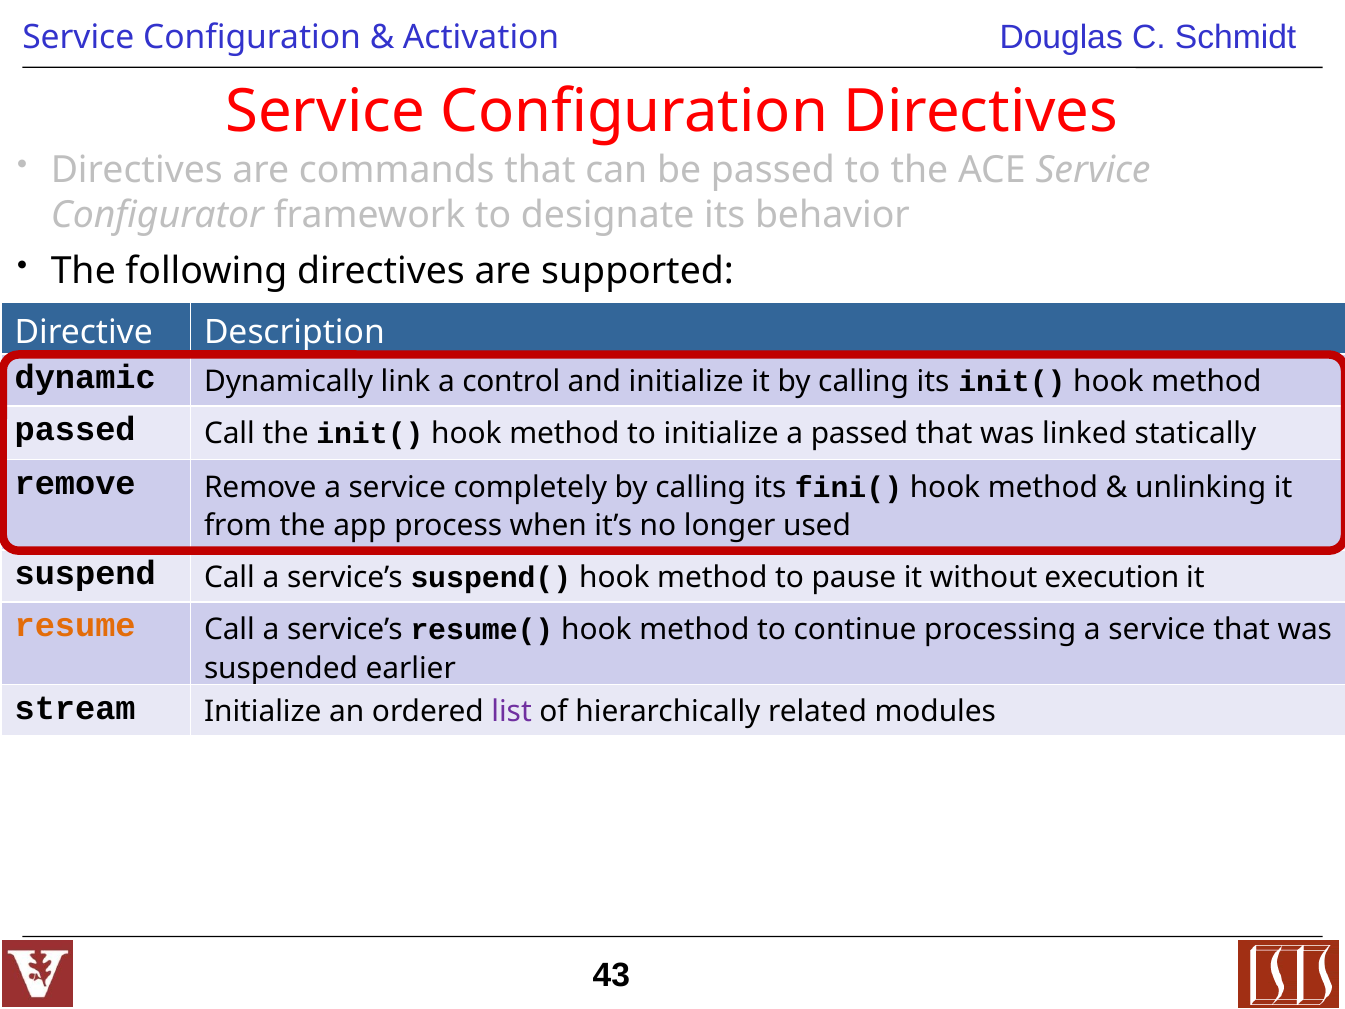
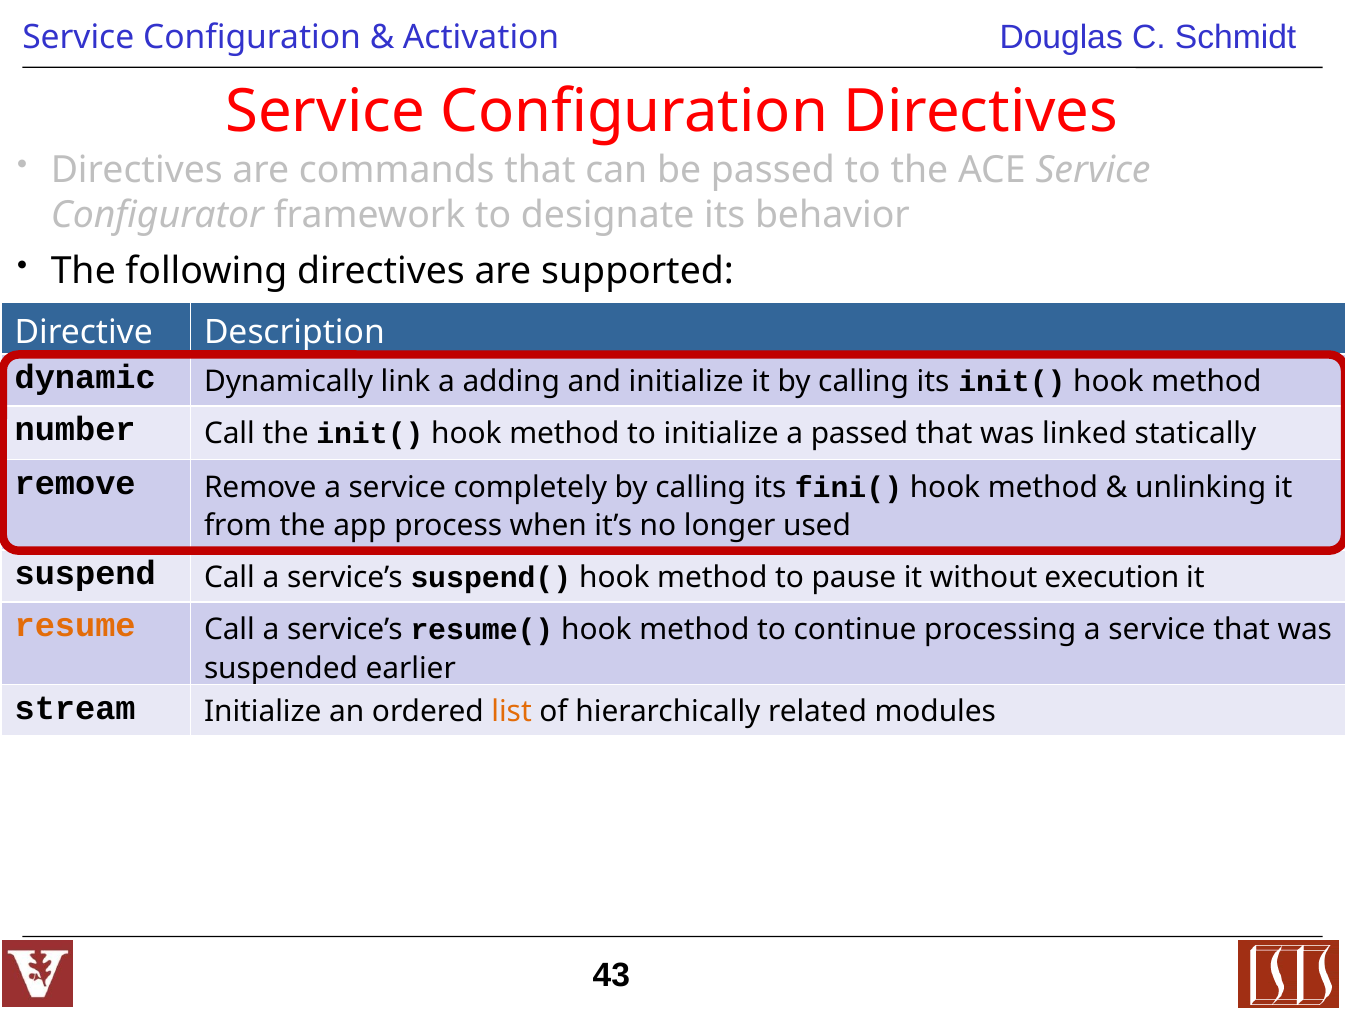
control: control -> adding
passed at (75, 430): passed -> number
list colour: purple -> orange
